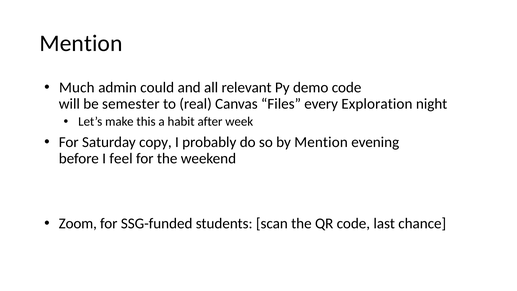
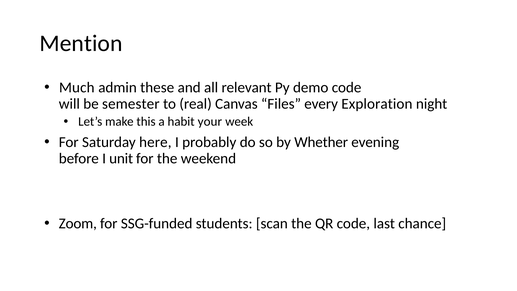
could: could -> these
after: after -> your
copy: copy -> here
by Mention: Mention -> Whether
feel: feel -> unit
